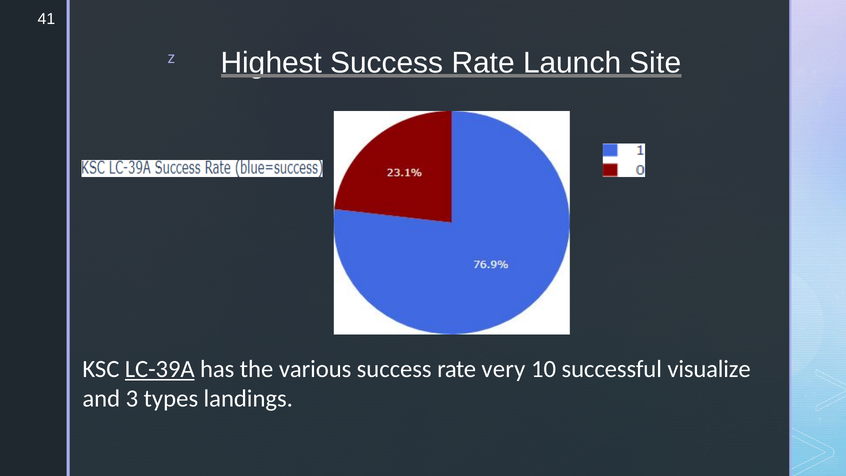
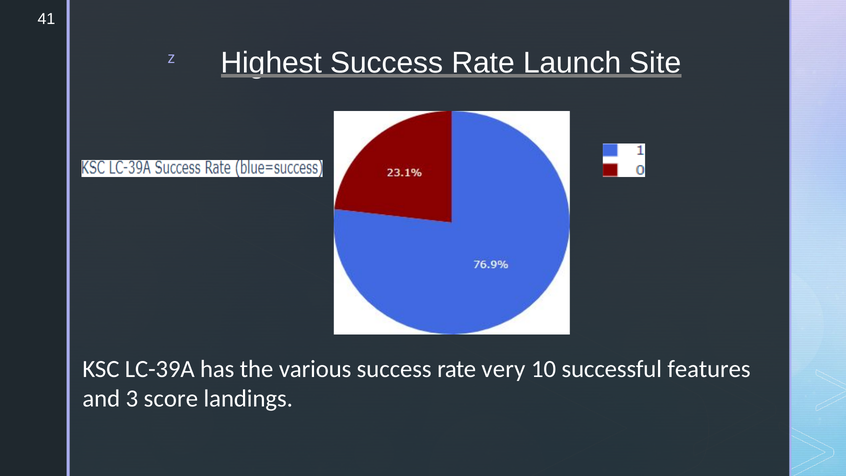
LC-39A underline: present -> none
visualize: visualize -> features
types: types -> score
